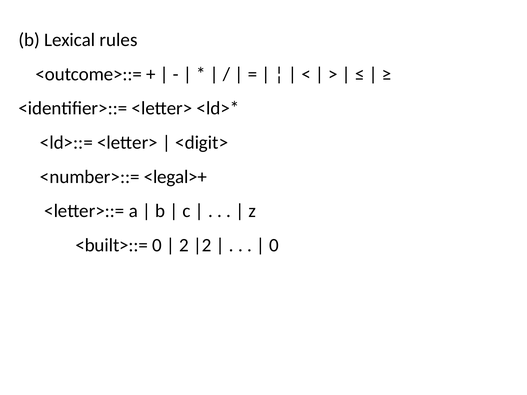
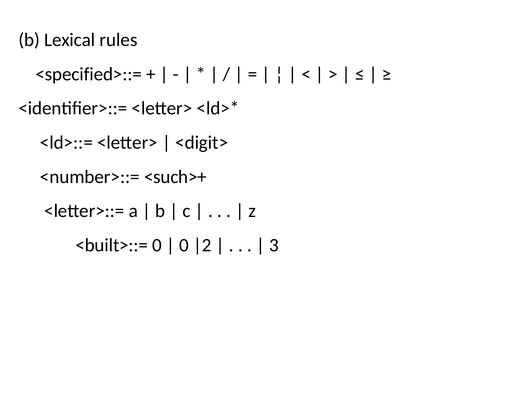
<outcome>::=: <outcome>::= -> <specified>::=
<legal>+: <legal>+ -> <such>+
2 at (184, 245): 2 -> 0
0 at (274, 245): 0 -> 3
